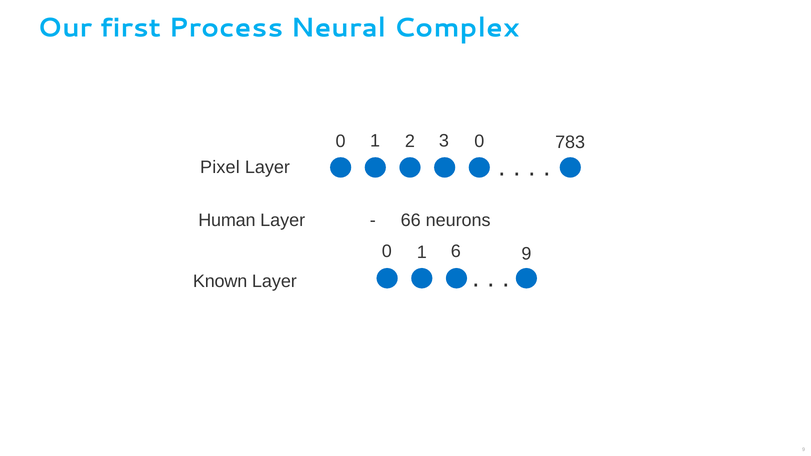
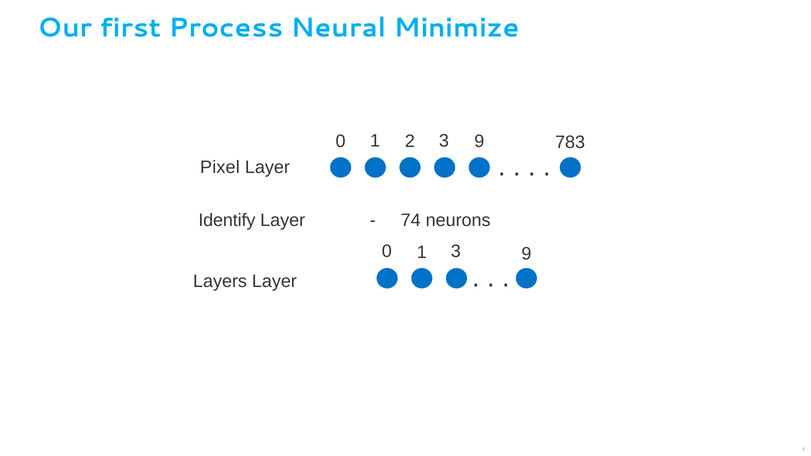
Complex: Complex -> Minimize
2 3 0: 0 -> 9
Human: Human -> Identify
66: 66 -> 74
1 6: 6 -> 3
Known: Known -> Layers
